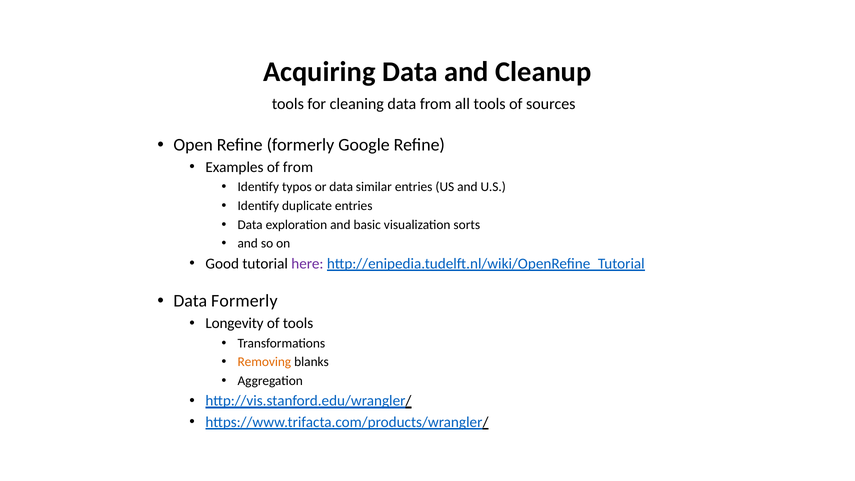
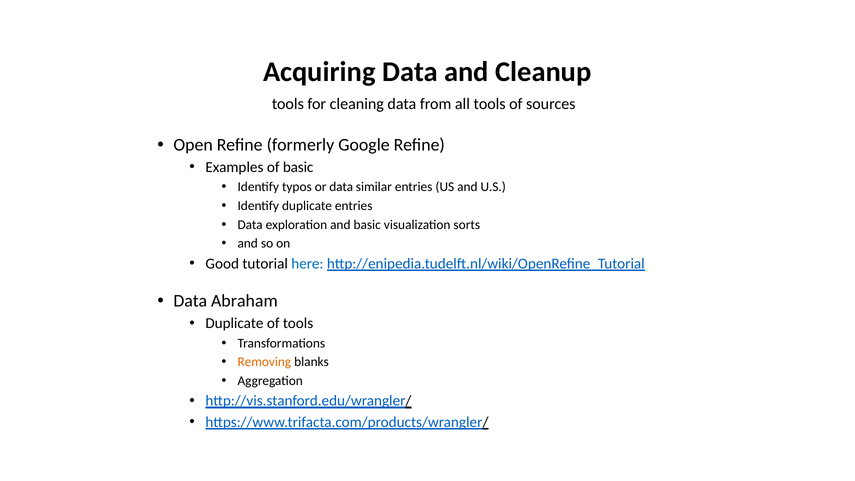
of from: from -> basic
here colour: purple -> blue
Data Formerly: Formerly -> Abraham
Longevity at (235, 323): Longevity -> Duplicate
